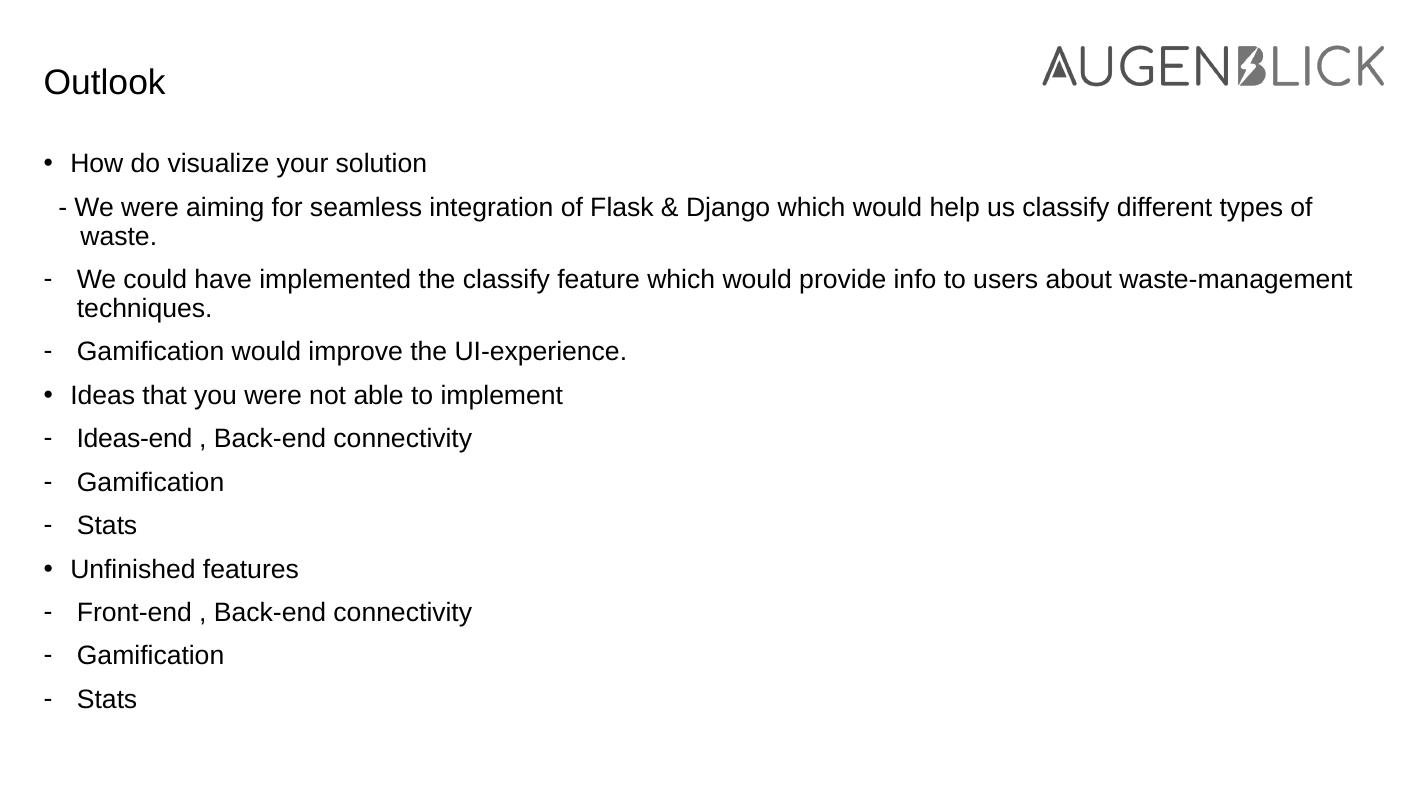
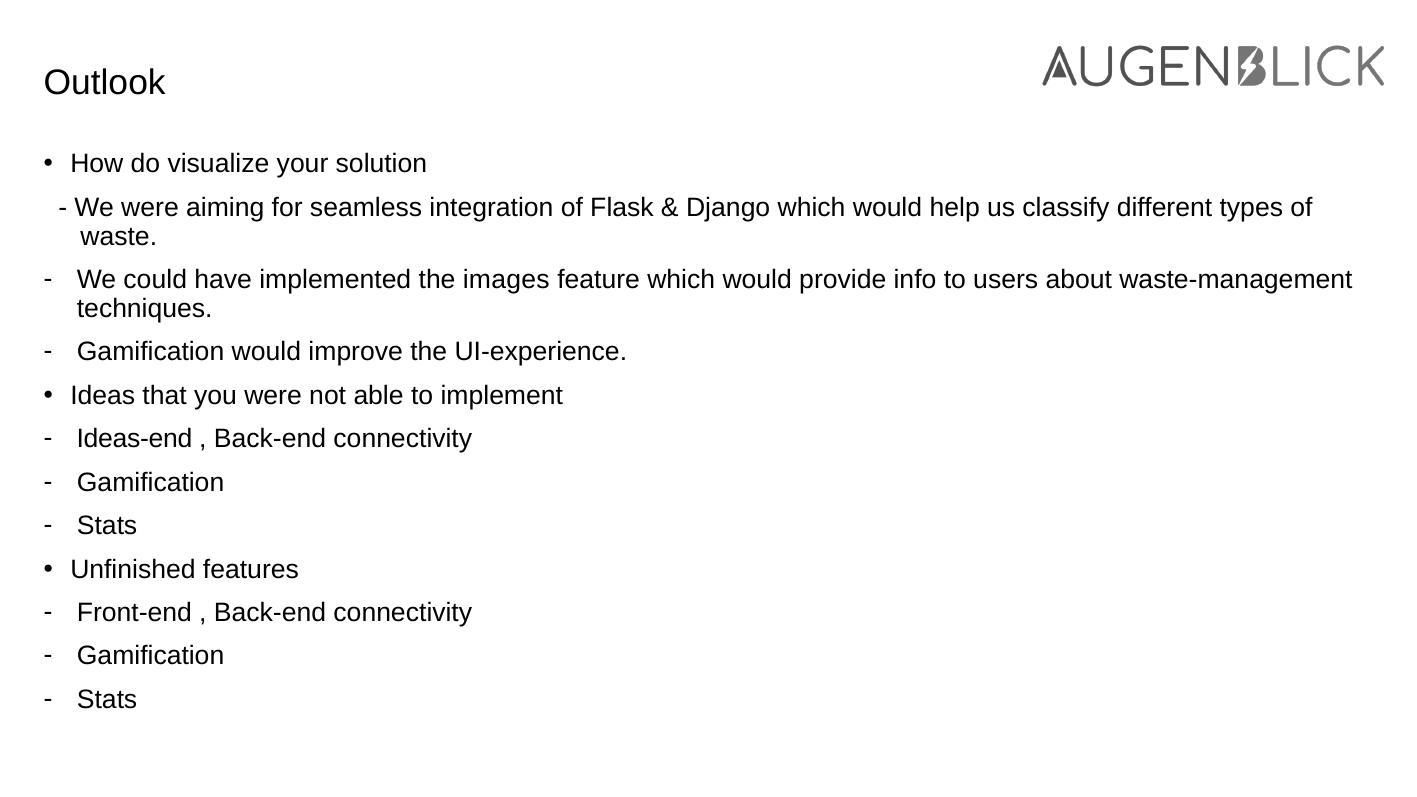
the classify: classify -> images
